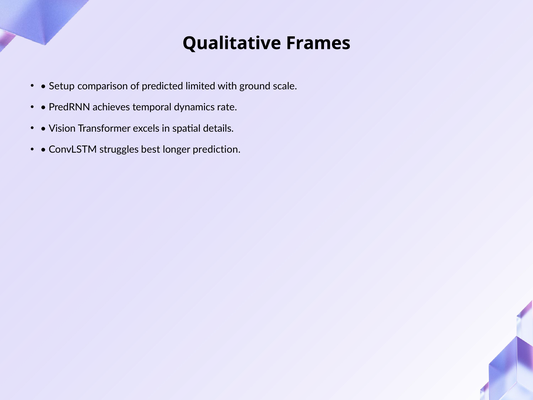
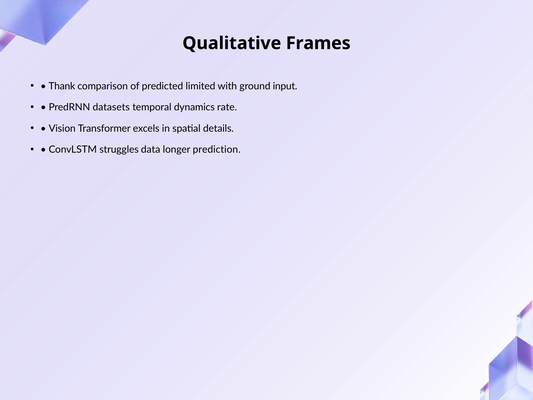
Setup: Setup -> Thank
scale: scale -> input
achieves: achieves -> datasets
best: best -> data
